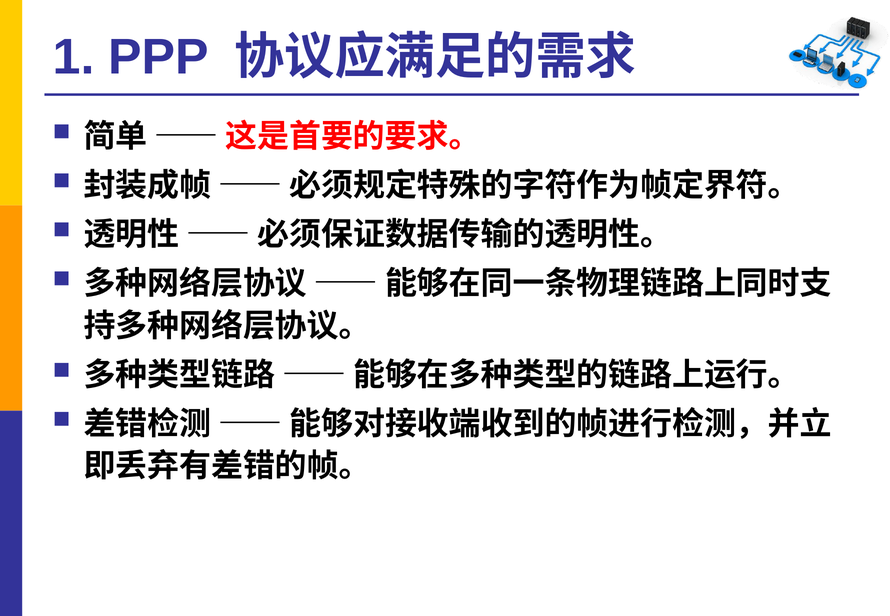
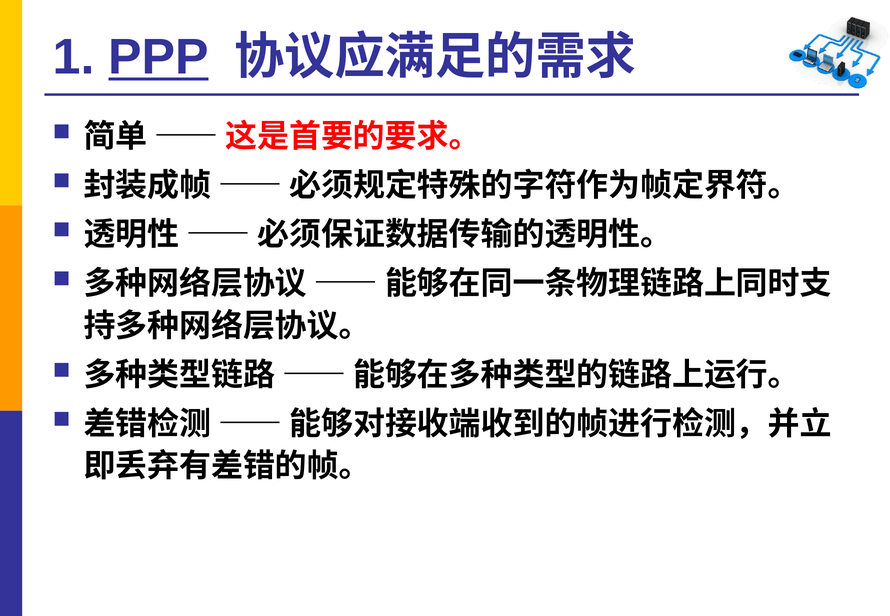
PPP underline: none -> present
